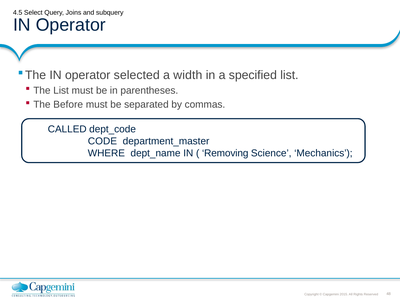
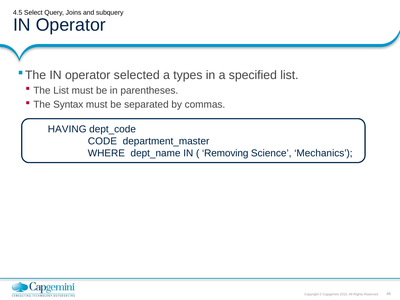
width: width -> types
Before: Before -> Syntax
CALLED: CALLED -> HAVING
